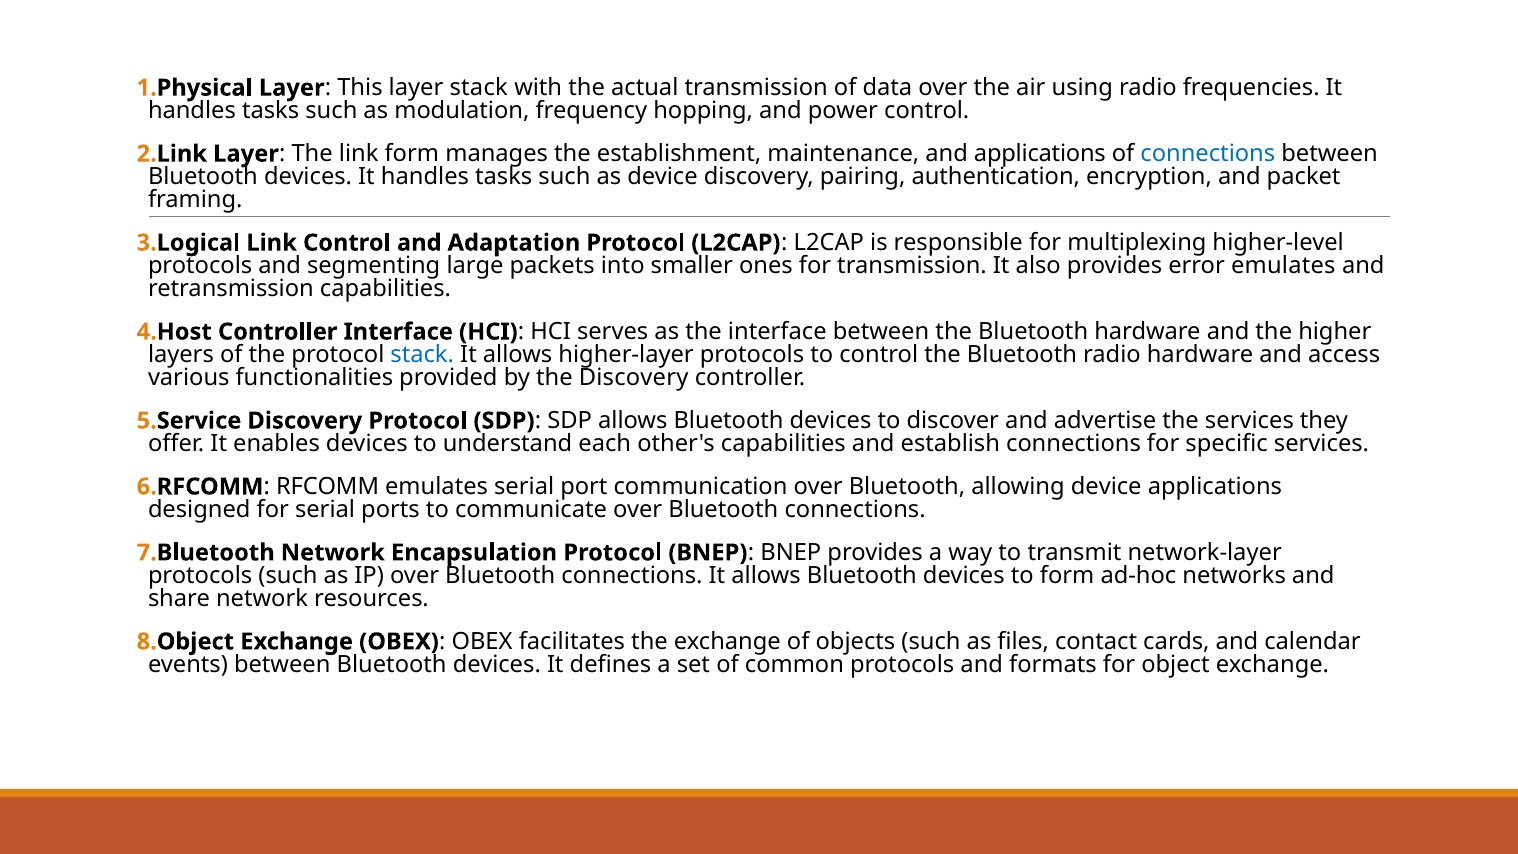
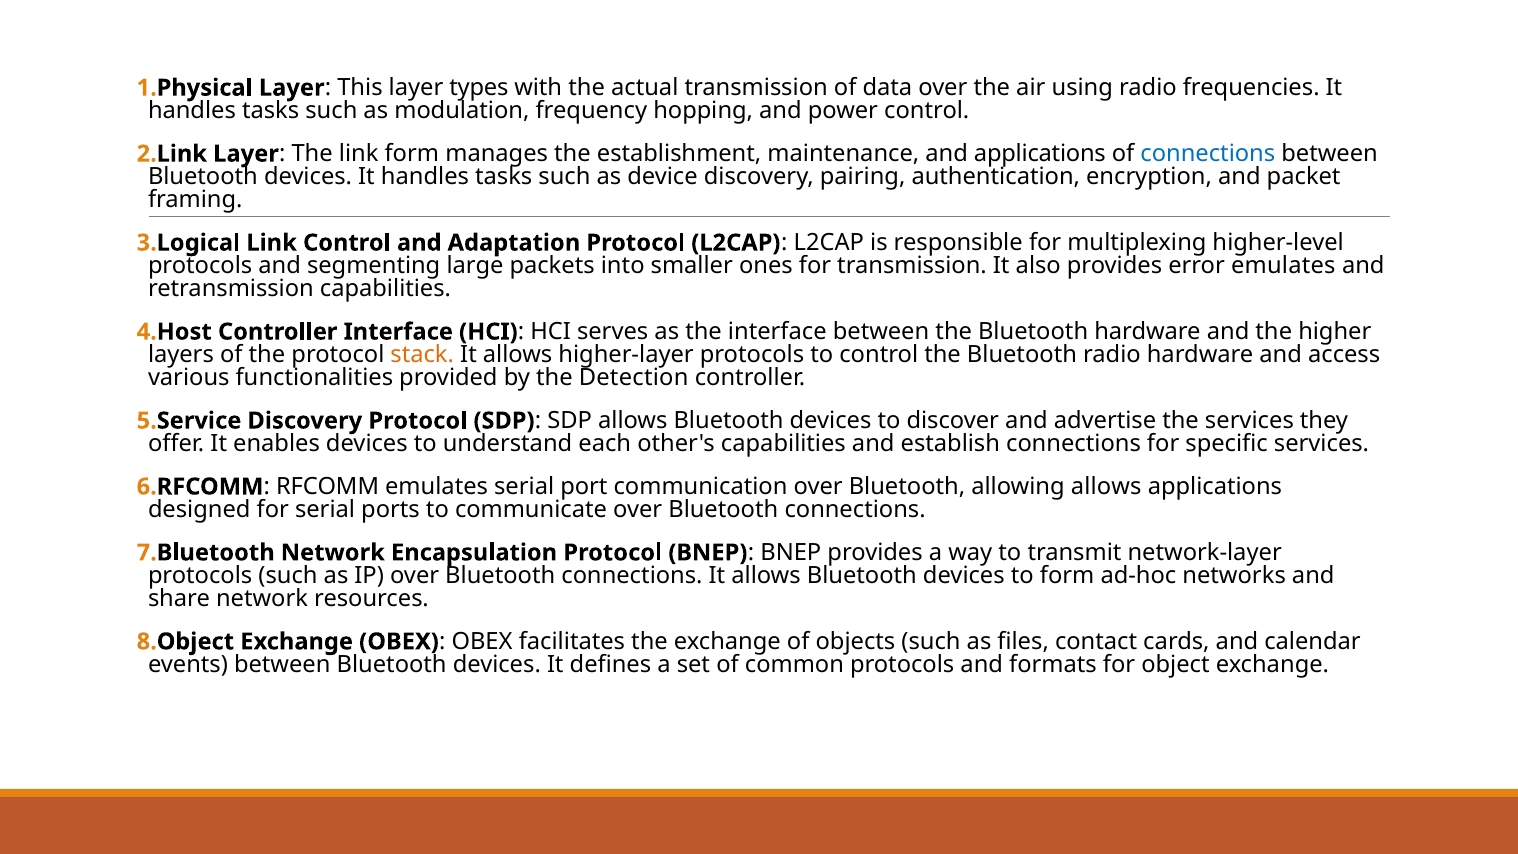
layer stack: stack -> types
stack at (422, 355) colour: blue -> orange
the Discovery: Discovery -> Detection
allowing device: device -> allows
